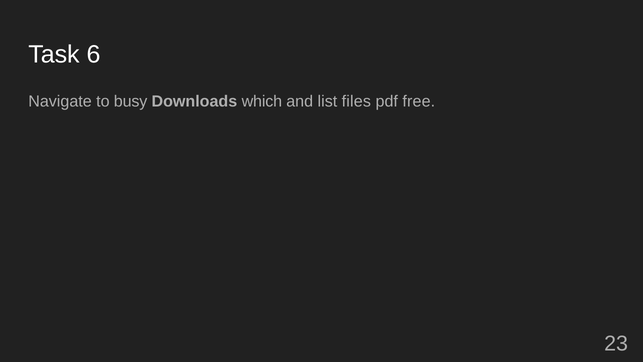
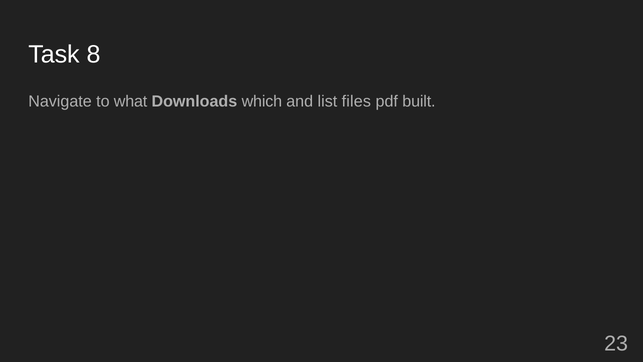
6: 6 -> 8
busy: busy -> what
free: free -> built
